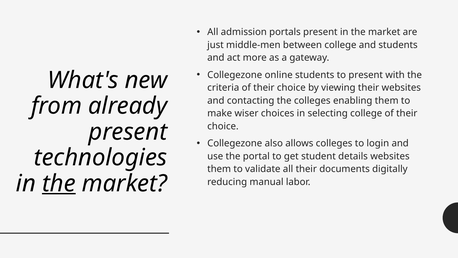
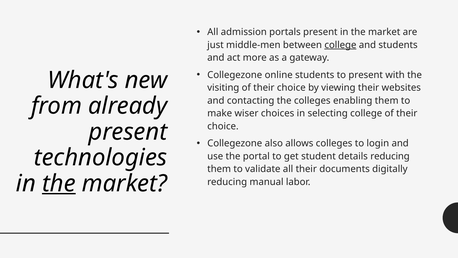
college at (340, 45) underline: none -> present
criteria: criteria -> visiting
details websites: websites -> reducing
